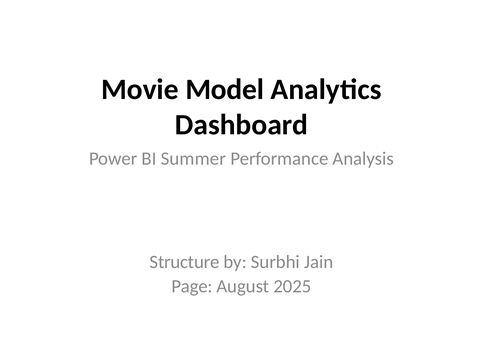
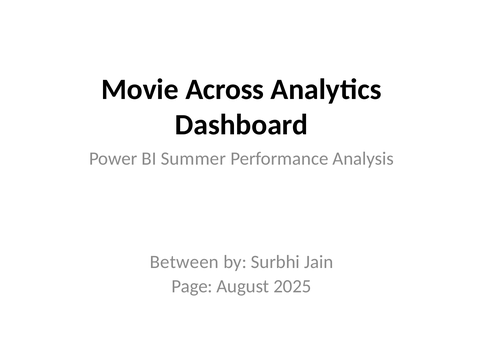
Model: Model -> Across
Structure: Structure -> Between
